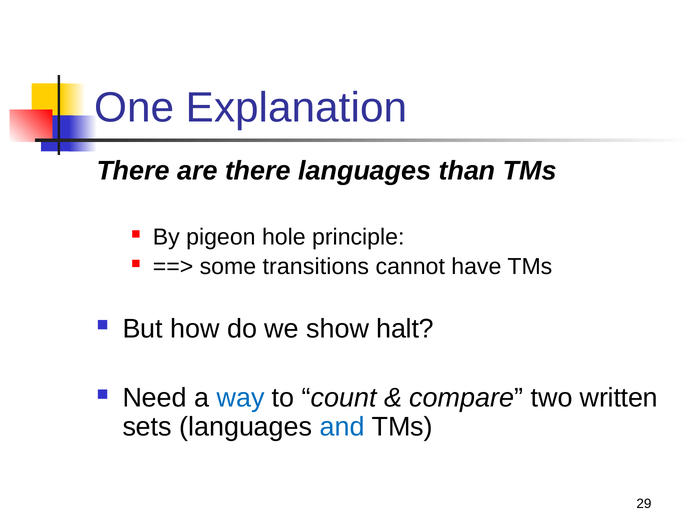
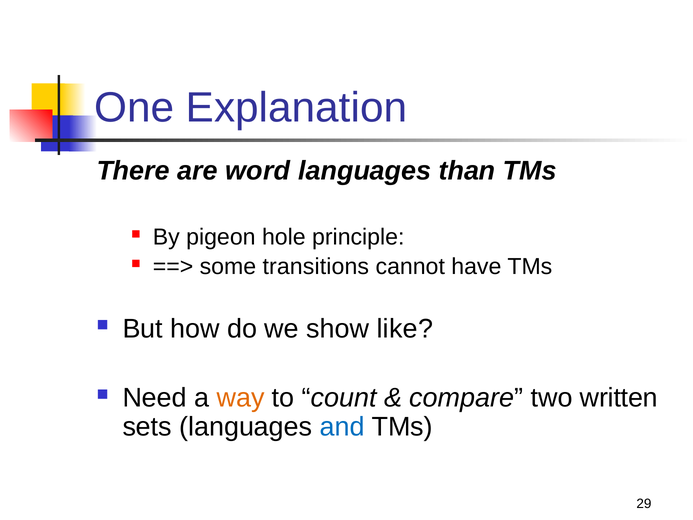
are there: there -> word
halt: halt -> like
way colour: blue -> orange
